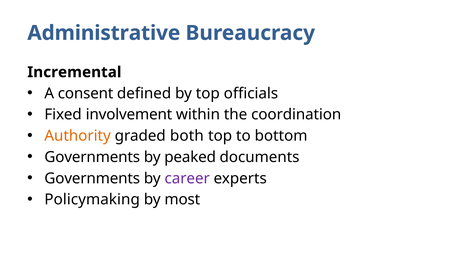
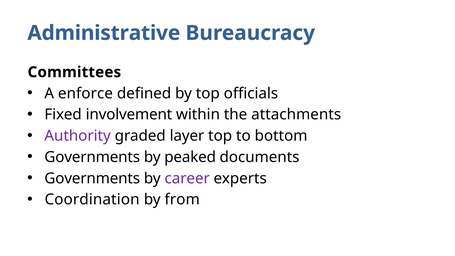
Incremental: Incremental -> Committees
consent: consent -> enforce
coordination: coordination -> attachments
Authority colour: orange -> purple
both: both -> layer
Policymaking: Policymaking -> Coordination
most: most -> from
